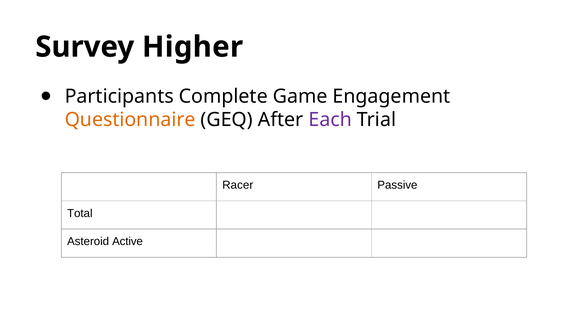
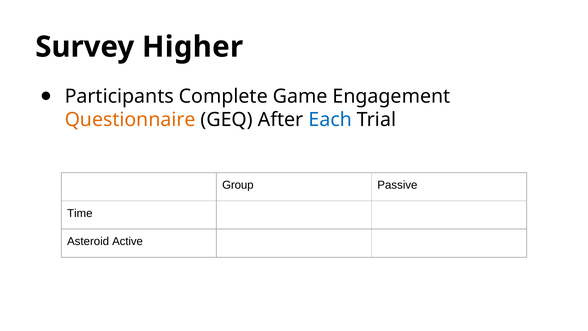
Each colour: purple -> blue
Racer: Racer -> Group
Total: Total -> Time
